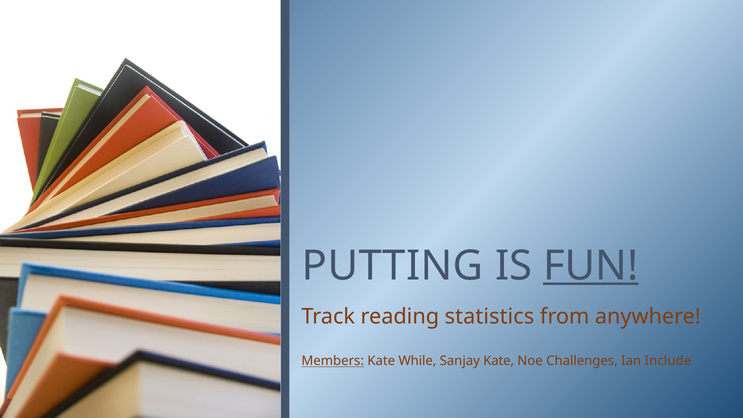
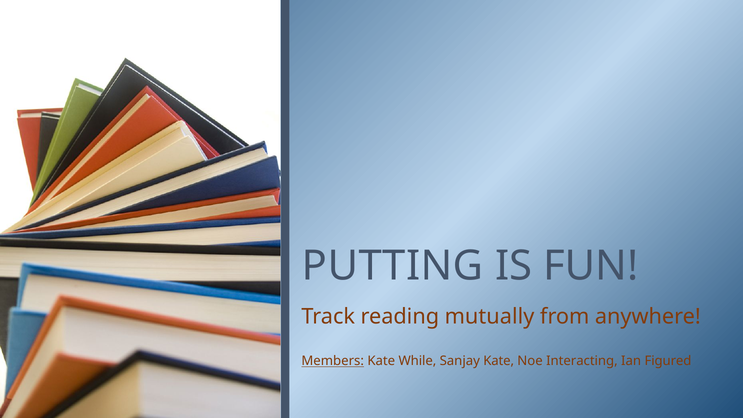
FUN underline: present -> none
statistics: statistics -> mutually
Challenges: Challenges -> Interacting
Include: Include -> Figured
